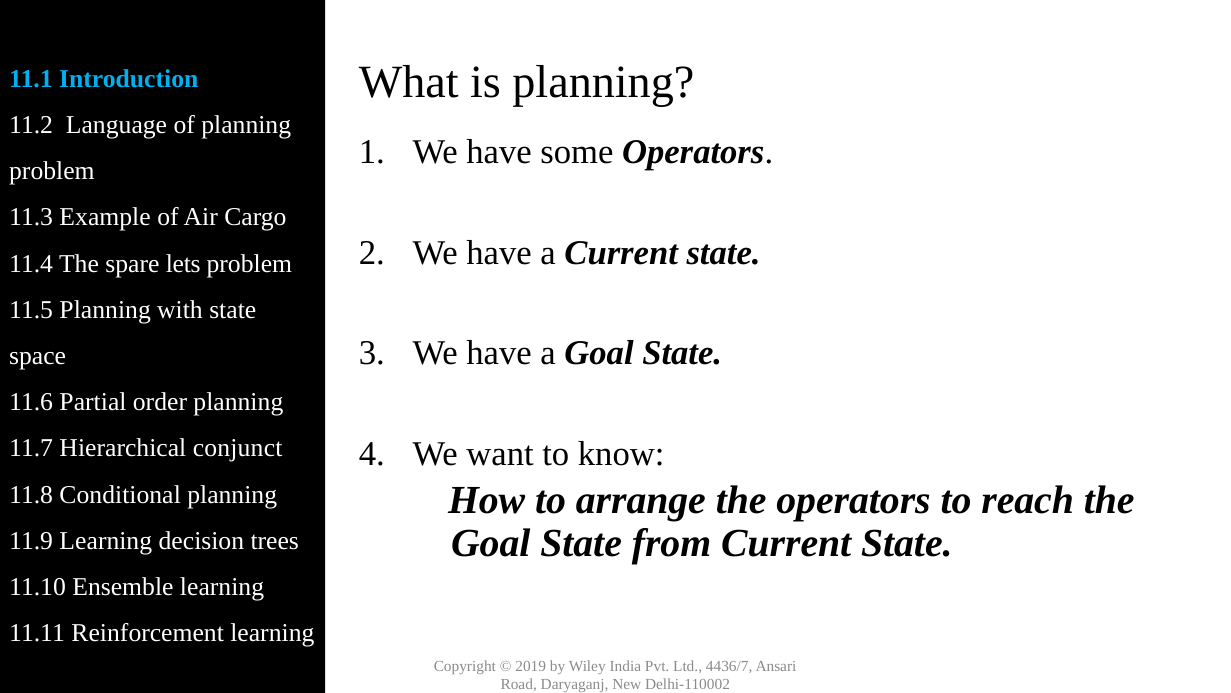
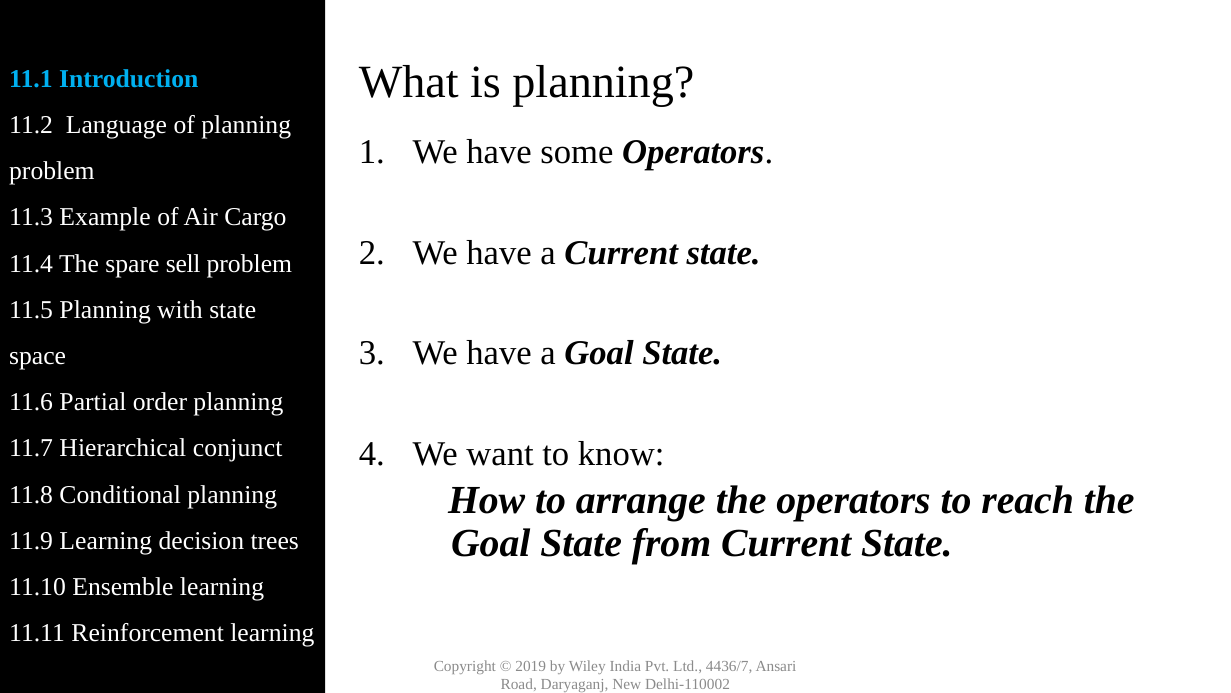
lets: lets -> sell
